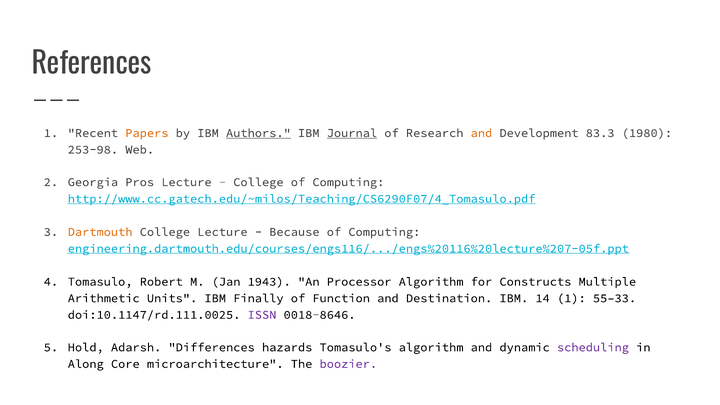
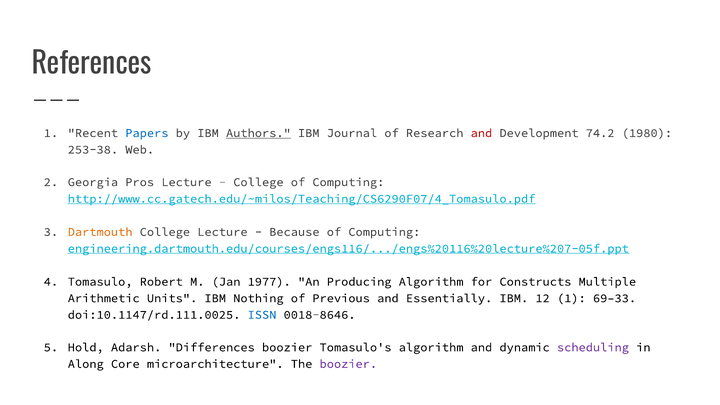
Papers colour: orange -> blue
Journal underline: present -> none
and at (481, 133) colour: orange -> red
83.3: 83.3 -> 74.2
253-98: 253-98 -> 253-38
1943: 1943 -> 1977
Processor: Processor -> Producing
Finally: Finally -> Nothing
Function: Function -> Previous
Destination: Destination -> Essentially
14: 14 -> 12
55–33: 55–33 -> 69–33
ISSN colour: purple -> blue
Differences hazards: hazards -> boozier
